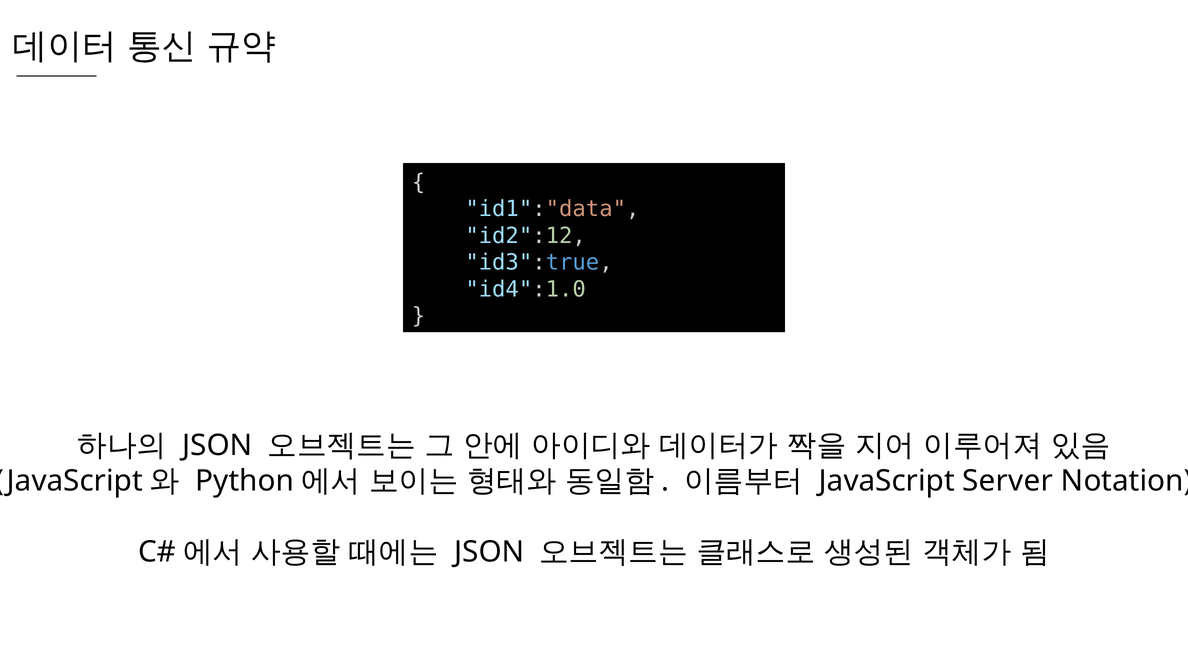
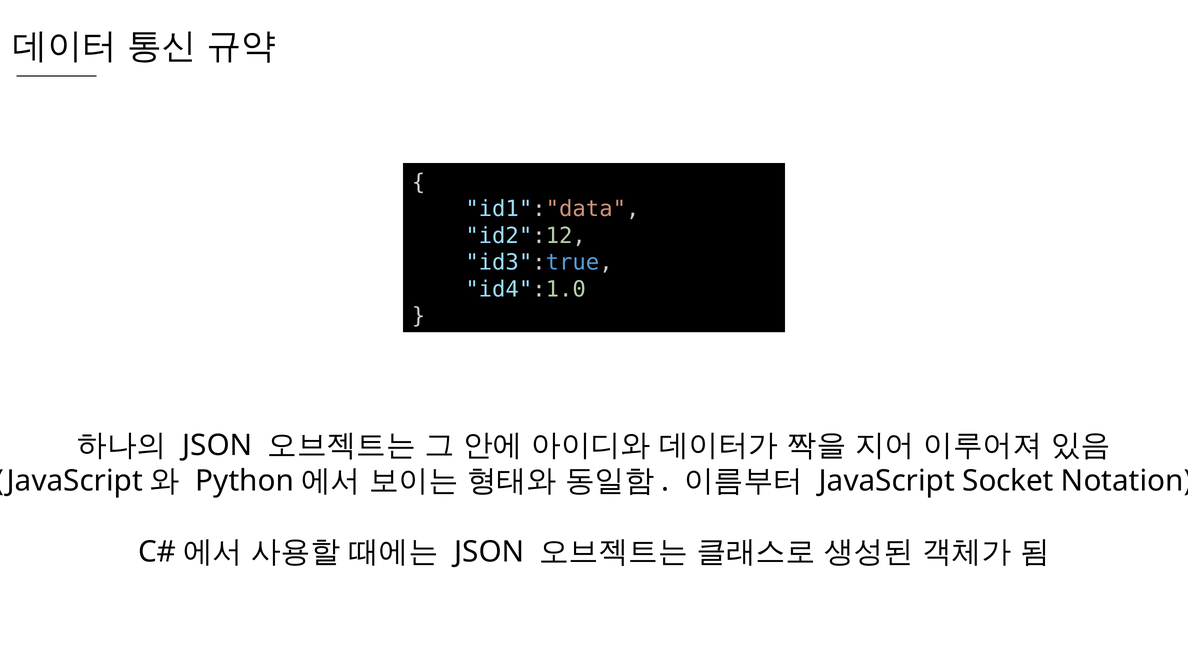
Server: Server -> Socket
